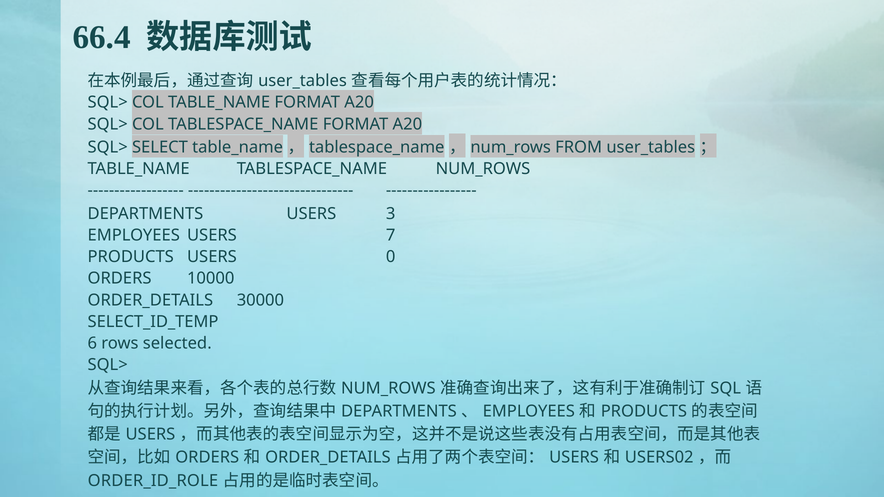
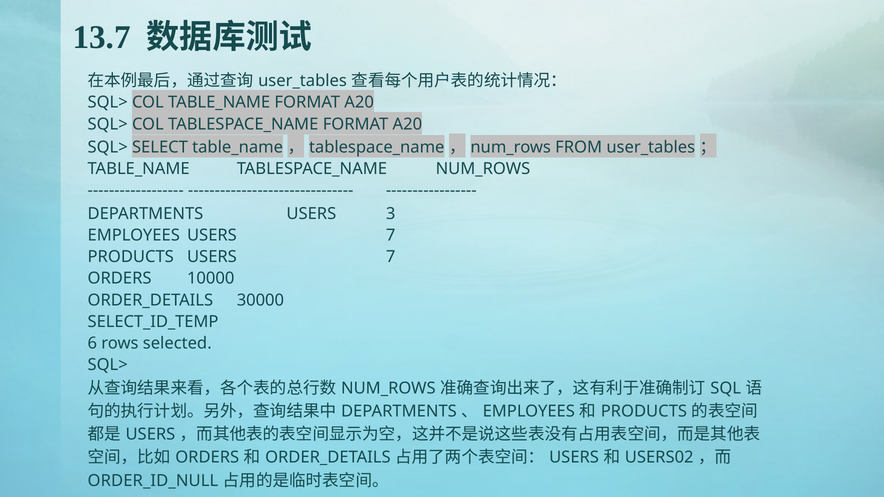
66.4: 66.4 -> 13.7
PRODUCTS USERS 0: 0 -> 7
ORDER_ID_ROLE: ORDER_ID_ROLE -> ORDER_ID_NULL
